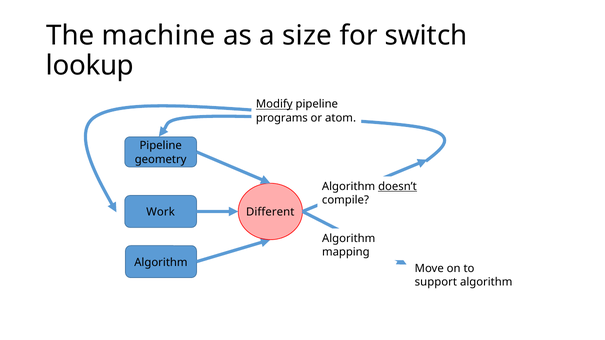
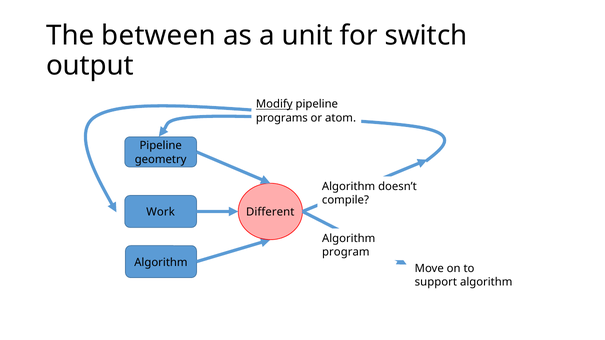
machine: machine -> between
size: size -> unit
lookup: lookup -> output
doesn’t underline: present -> none
mapping: mapping -> program
